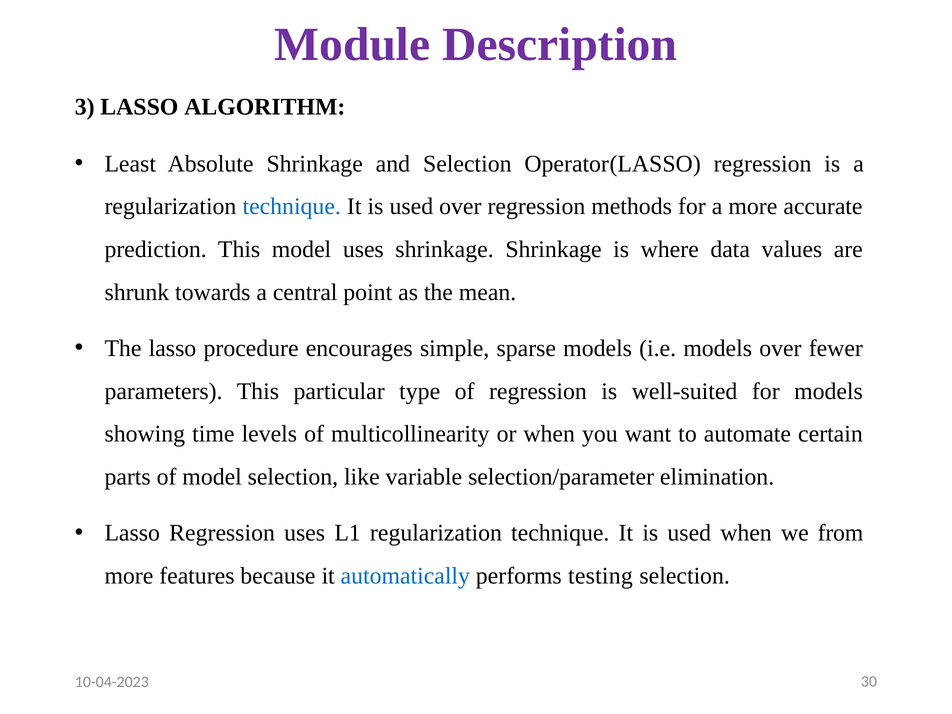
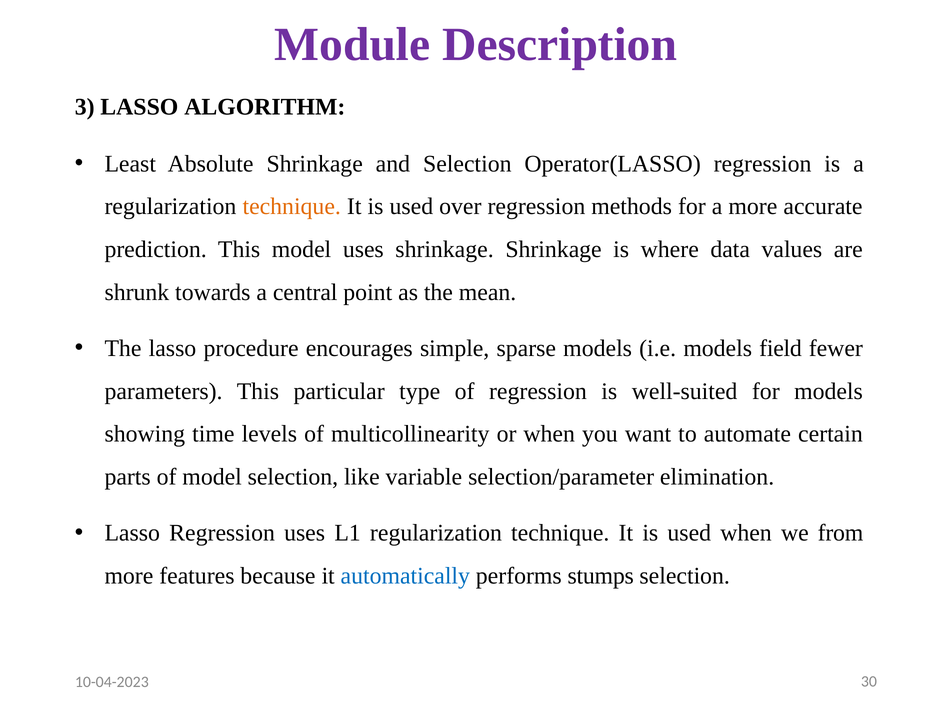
technique at (292, 207) colour: blue -> orange
models over: over -> field
testing: testing -> stumps
